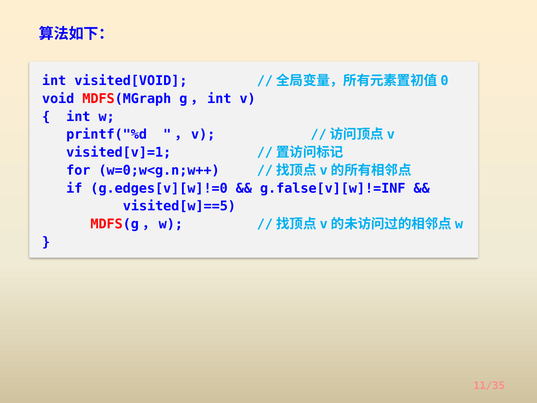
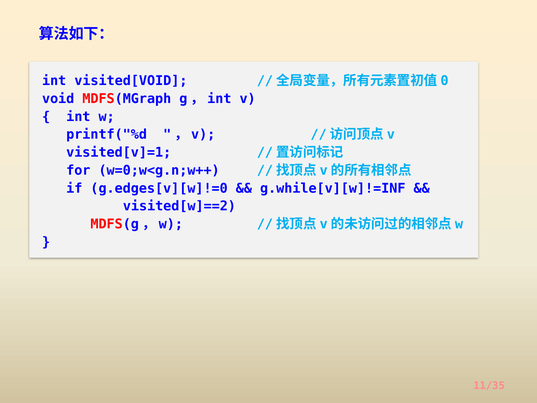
g.false[v][w]!=INF: g.false[v][w]!=INF -> g.while[v][w]!=INF
visited[w]==5: visited[w]==5 -> visited[w]==2
